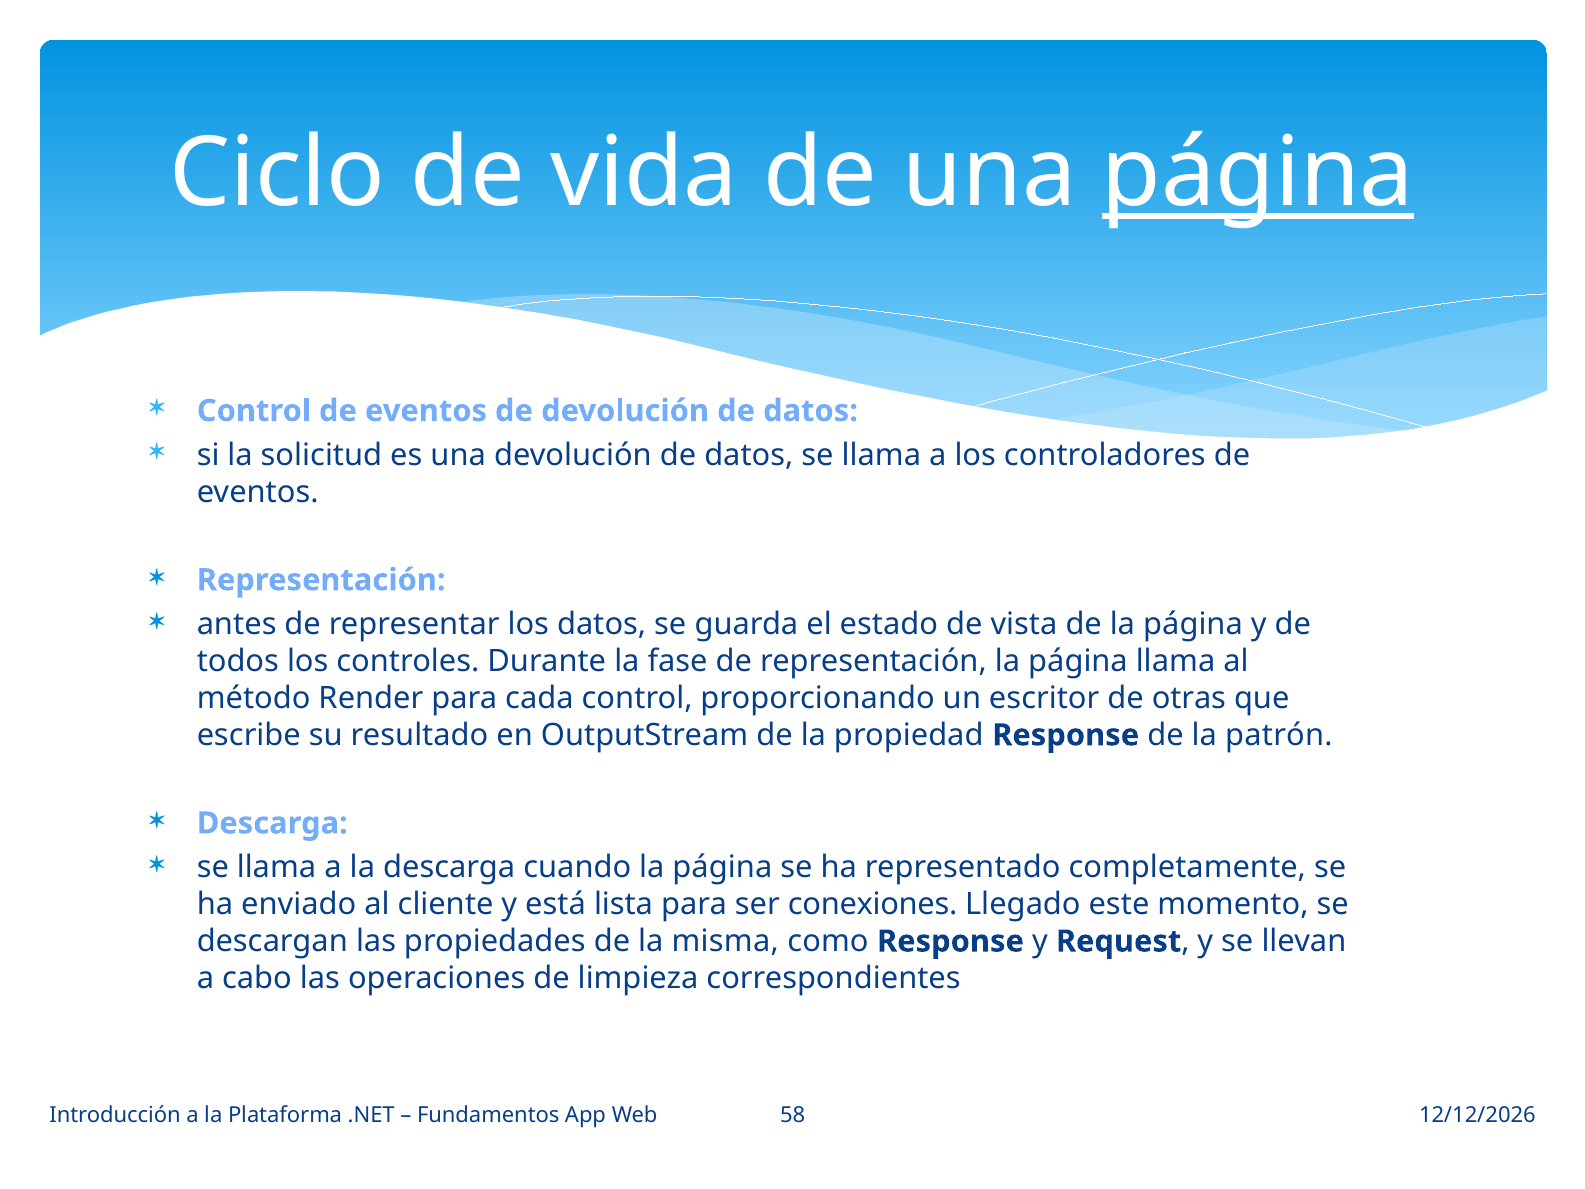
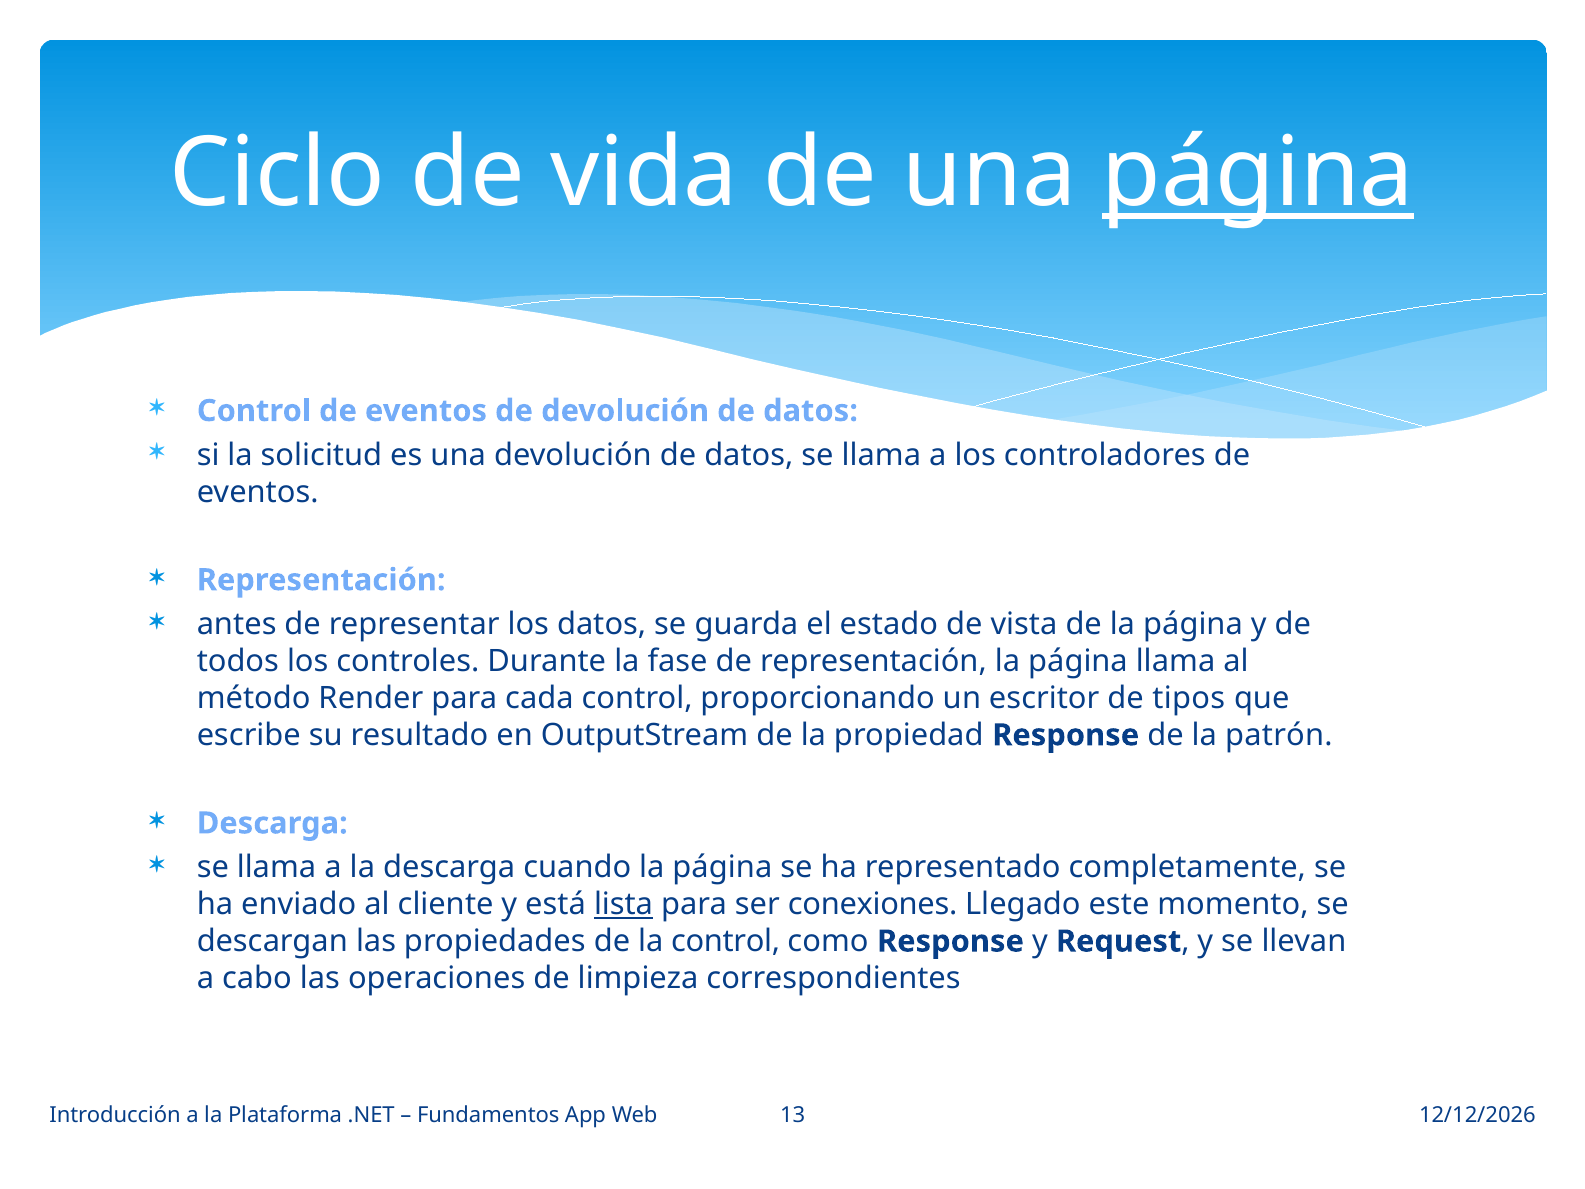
otras: otras -> tipos
lista underline: none -> present
la misma: misma -> control
58: 58 -> 13
